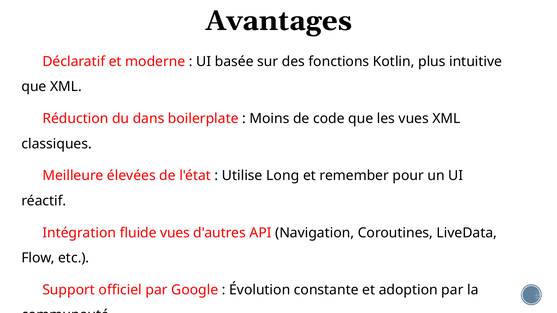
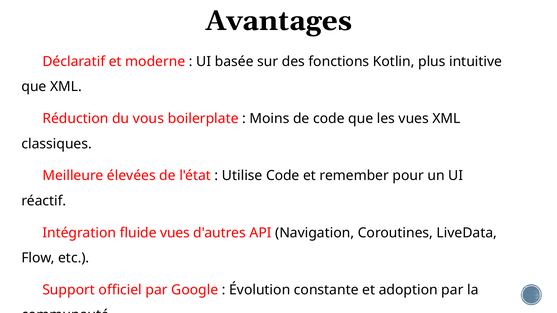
dans: dans -> vous
Utilise Long: Long -> Code
